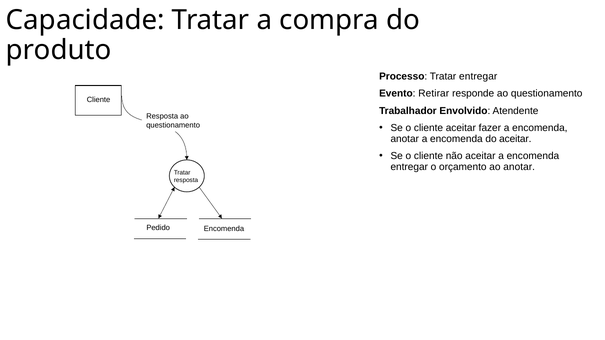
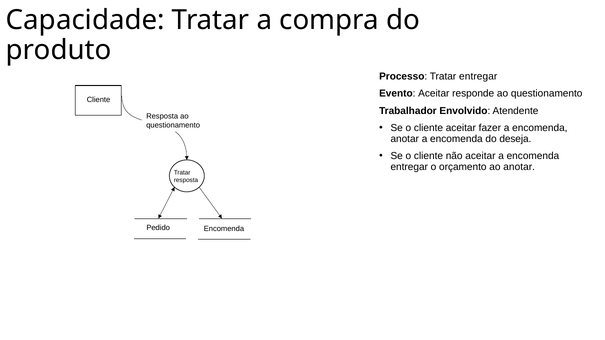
Evento Retirar: Retirar -> Aceitar
do aceitar: aceitar -> deseja
